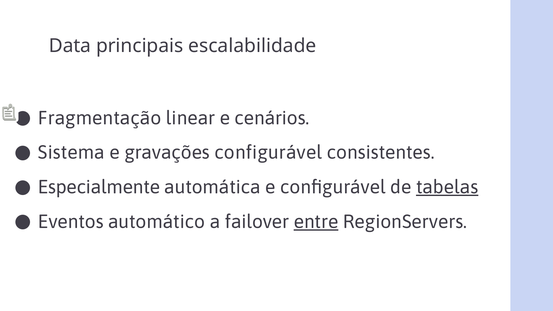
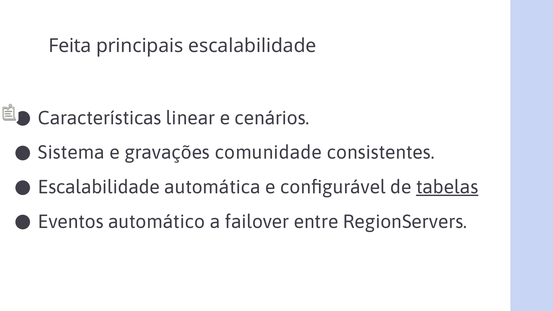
Data: Data -> Feita
Fragmentação: Fragmentação -> Características
gravações configurável: configurável -> comunidade
Especialmente at (99, 187): Especialmente -> Escalabilidade
entre underline: present -> none
